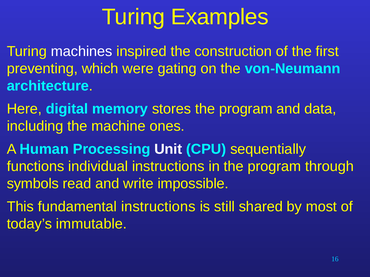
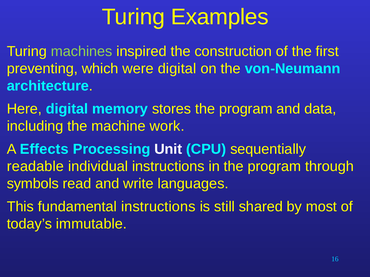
machines colour: white -> light green
were gating: gating -> digital
ones: ones -> work
Human: Human -> Effects
functions: functions -> readable
impossible: impossible -> languages
